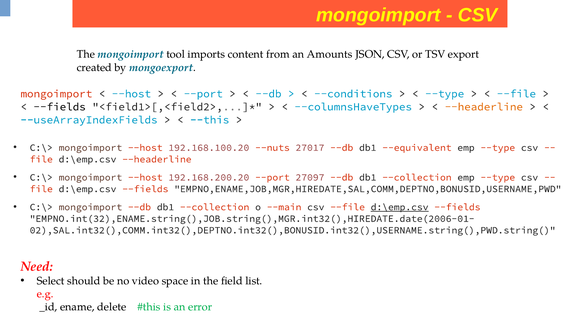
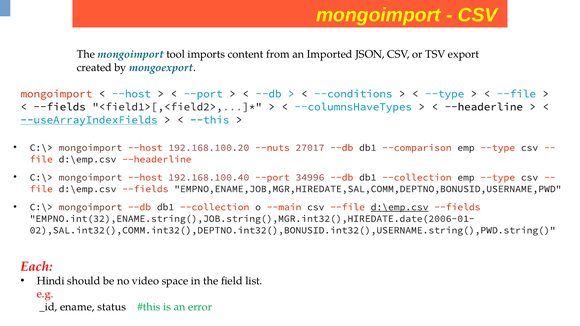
Amounts: Amounts -> Imported
--headerline at (484, 107) colour: orange -> black
--useArrayIndexFields underline: none -> present
--equivalent: --equivalent -> --comparison
192.168.200.20: 192.168.200.20 -> 192.168.100.40
27097: 27097 -> 34996
Need: Need -> Each
Select: Select -> Hindi
delete: delete -> status
